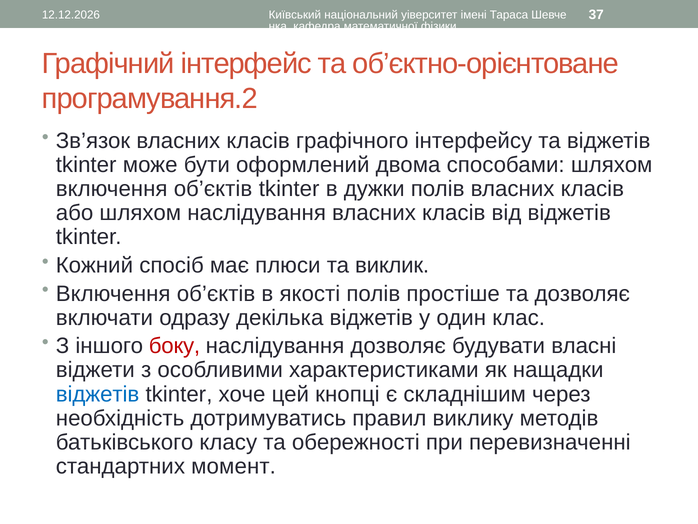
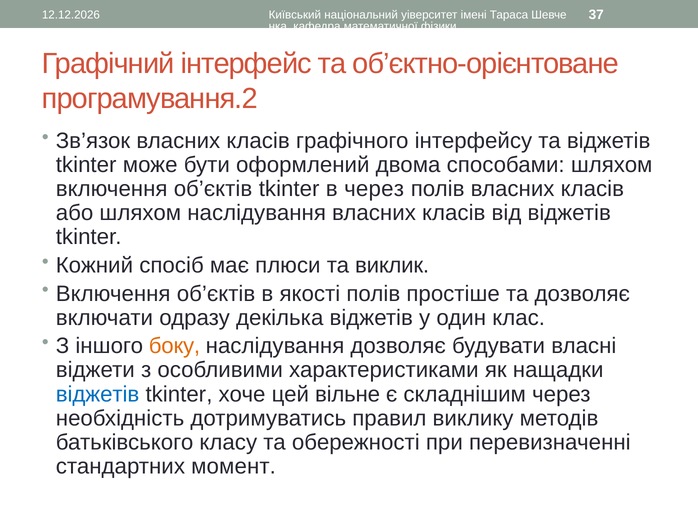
в дужки: дужки -> через
боку colour: red -> orange
кнопці: кнопці -> вільне
